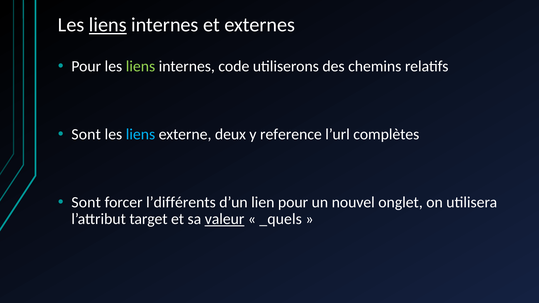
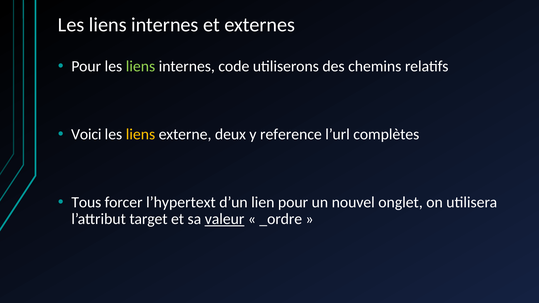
liens at (108, 25) underline: present -> none
Sont at (86, 134): Sont -> Voici
liens at (140, 134) colour: light blue -> yellow
Sont at (86, 202): Sont -> Tous
l’différents: l’différents -> l’hypertext
_quels: _quels -> _ordre
